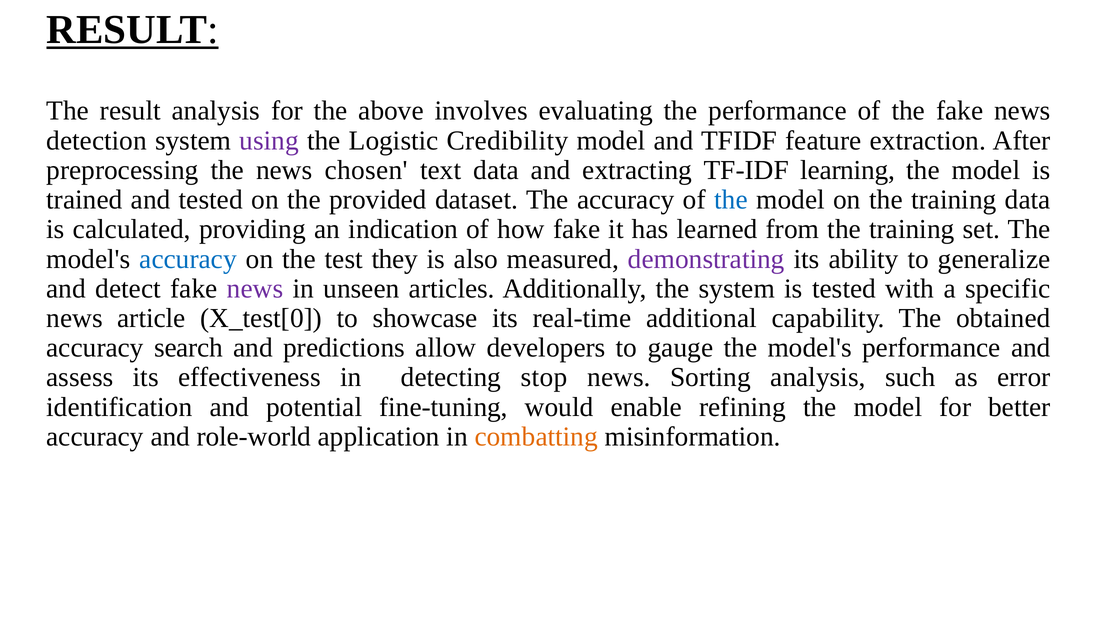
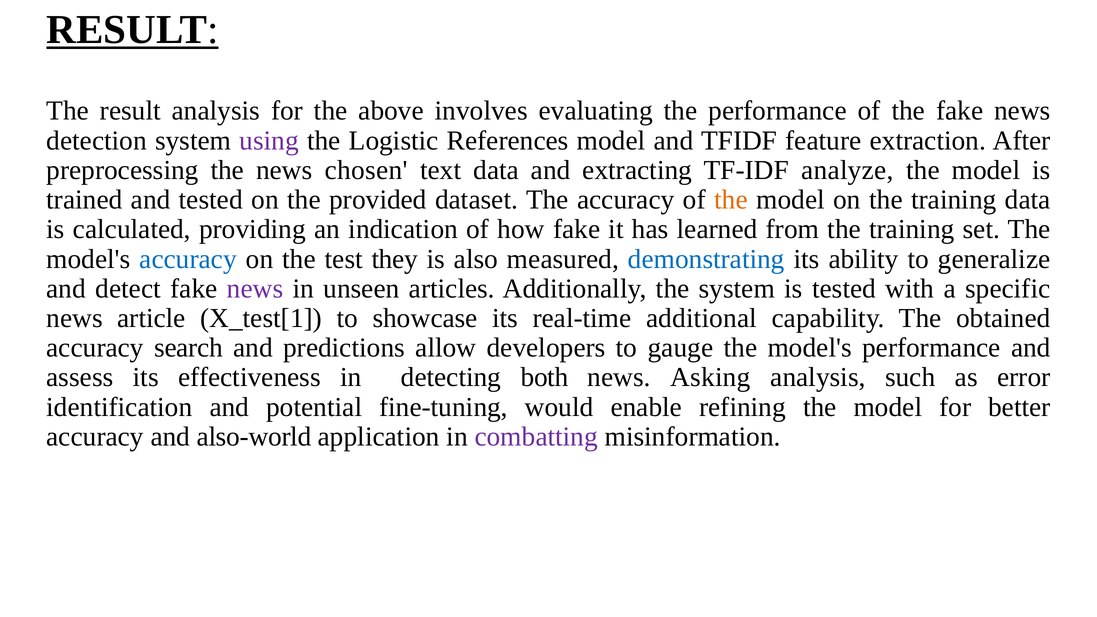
Credibility: Credibility -> References
learning: learning -> analyze
the at (731, 200) colour: blue -> orange
demonstrating colour: purple -> blue
X_test[0: X_test[0 -> X_test[1
stop: stop -> both
Sorting: Sorting -> Asking
role-world: role-world -> also-world
combatting colour: orange -> purple
